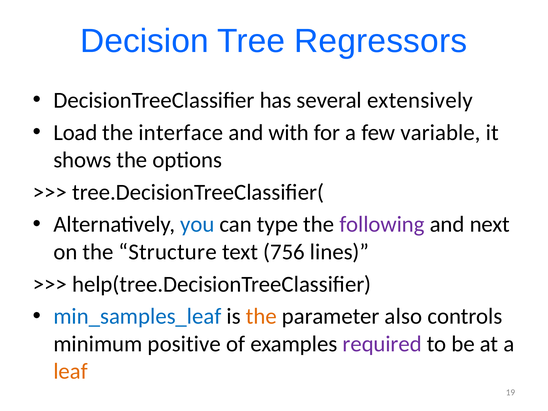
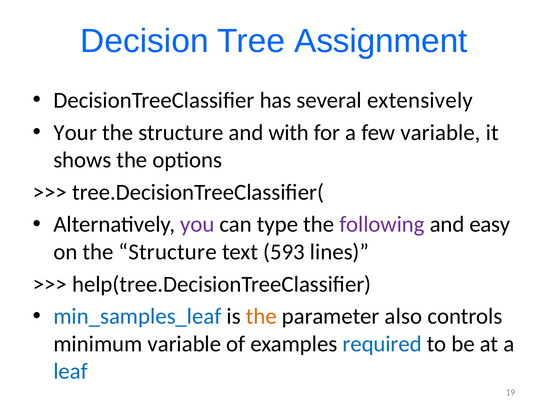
Regressors: Regressors -> Assignment
Load: Load -> Your
interface at (181, 133): interface -> structure
you colour: blue -> purple
next: next -> easy
756: 756 -> 593
minimum positive: positive -> variable
required colour: purple -> blue
leaf colour: orange -> blue
